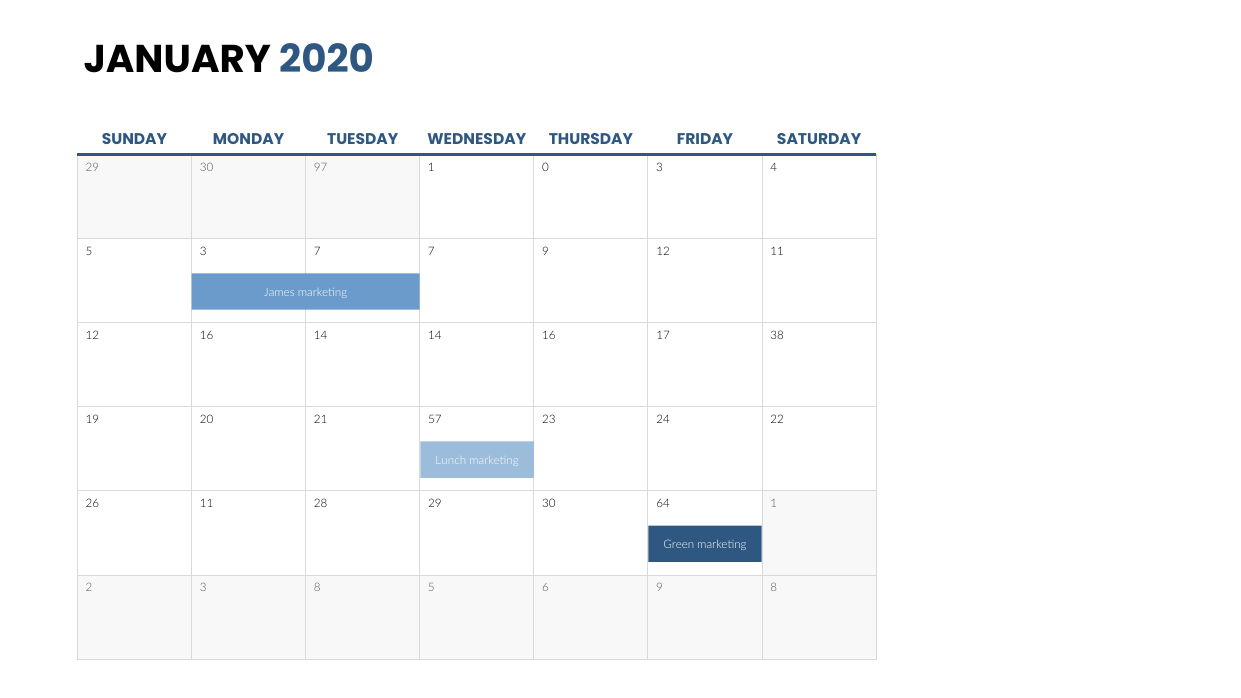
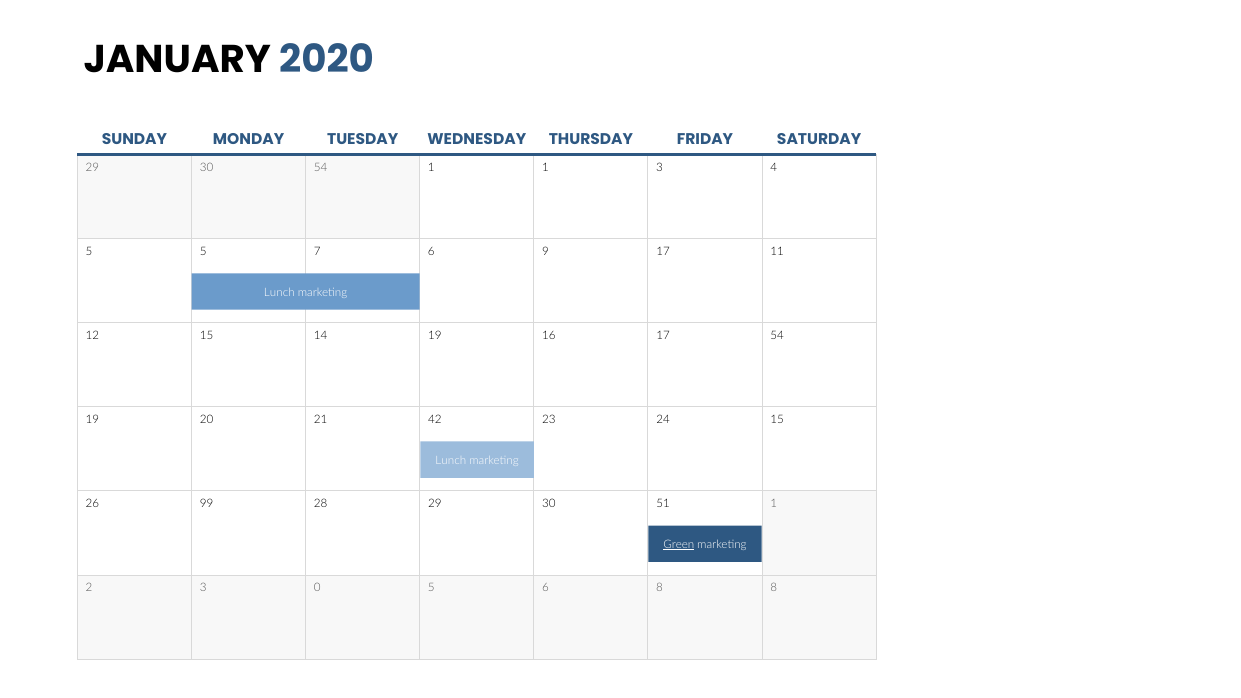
30 97: 97 -> 54
1 0: 0 -> 1
5 3: 3 -> 5
7 7: 7 -> 6
9 12: 12 -> 17
James at (279, 292): James -> Lunch
12 16: 16 -> 15
14 14: 14 -> 19
17 38: 38 -> 54
57: 57 -> 42
24 22: 22 -> 15
26 11: 11 -> 99
64: 64 -> 51
Green underline: none -> present
3 8: 8 -> 0
6 9: 9 -> 8
